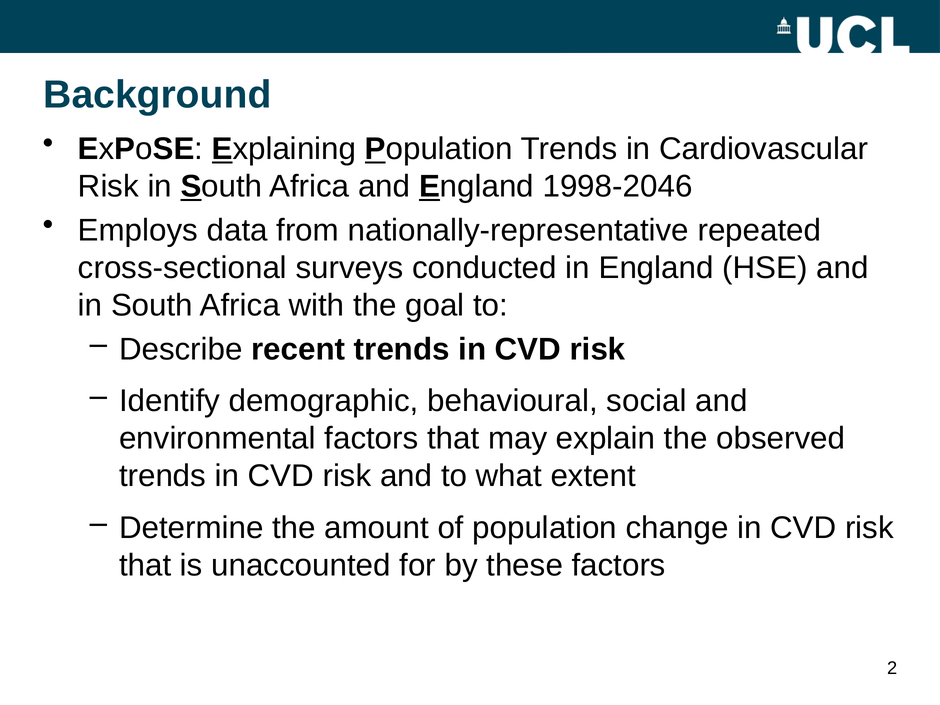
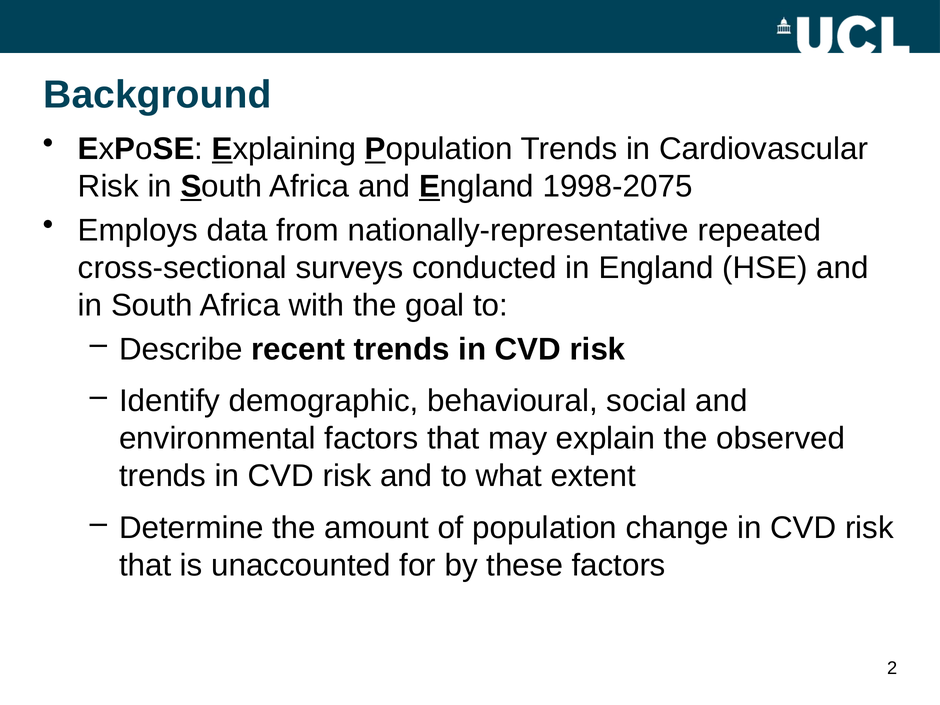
1998-2046: 1998-2046 -> 1998-2075
